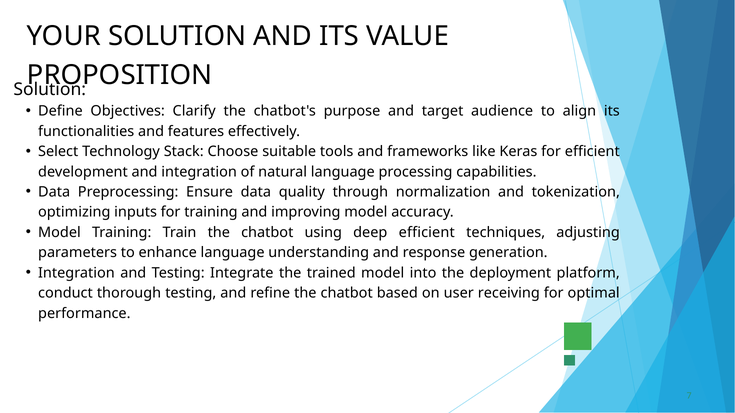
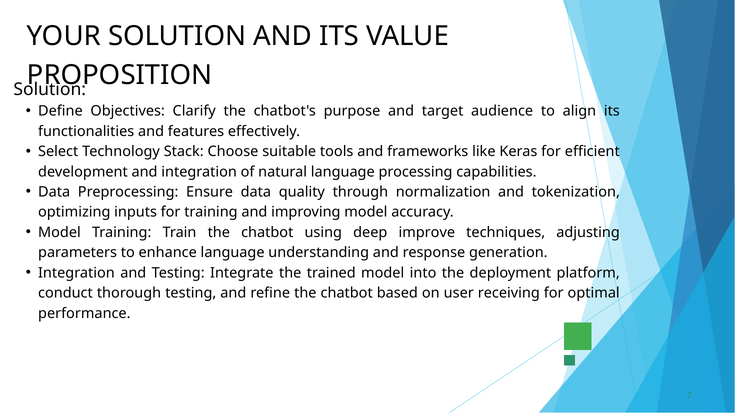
deep efficient: efficient -> improve
